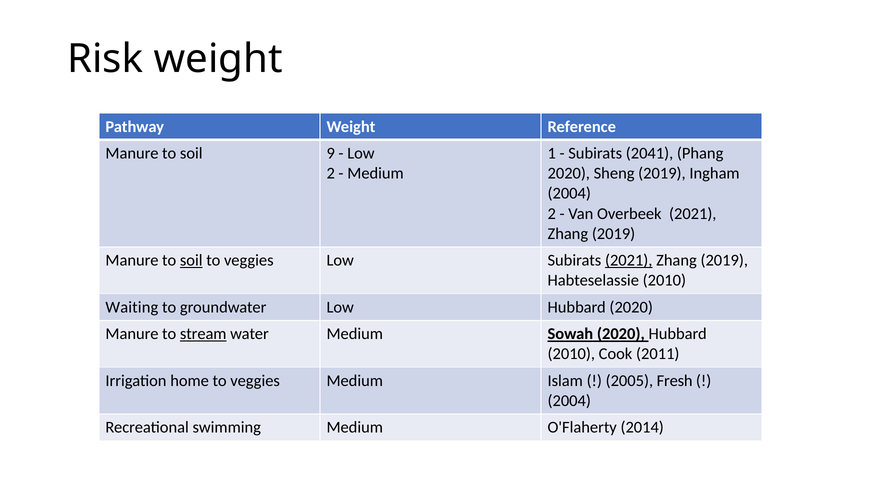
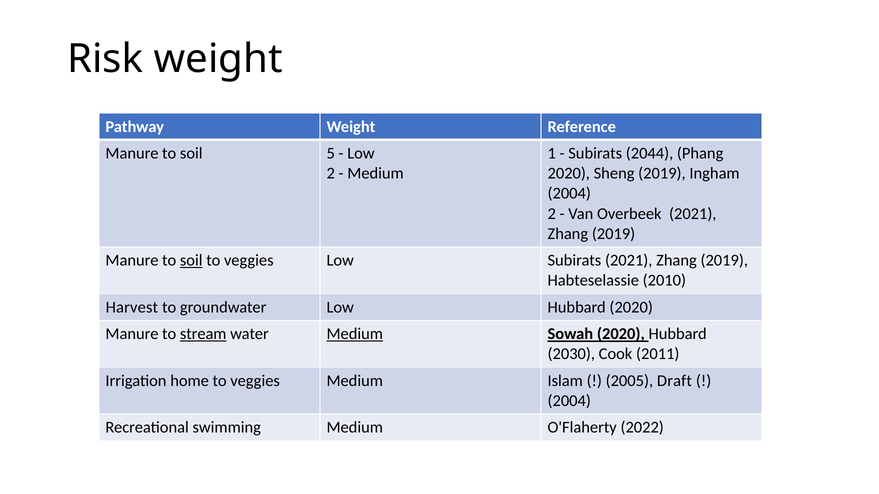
9: 9 -> 5
2041: 2041 -> 2044
2021 at (629, 261) underline: present -> none
Waiting: Waiting -> Harvest
Medium at (355, 334) underline: none -> present
2010 at (571, 354): 2010 -> 2030
Fresh: Fresh -> Draft
2014: 2014 -> 2022
